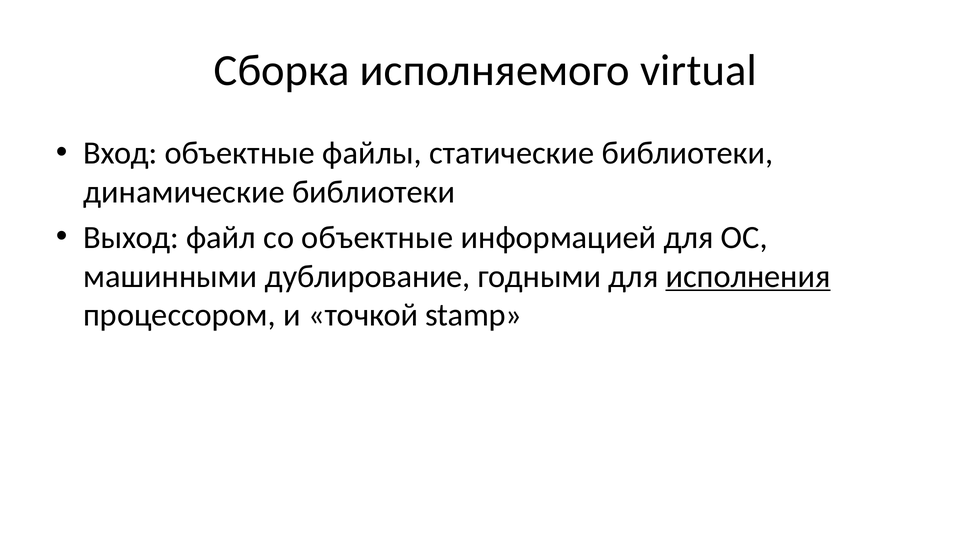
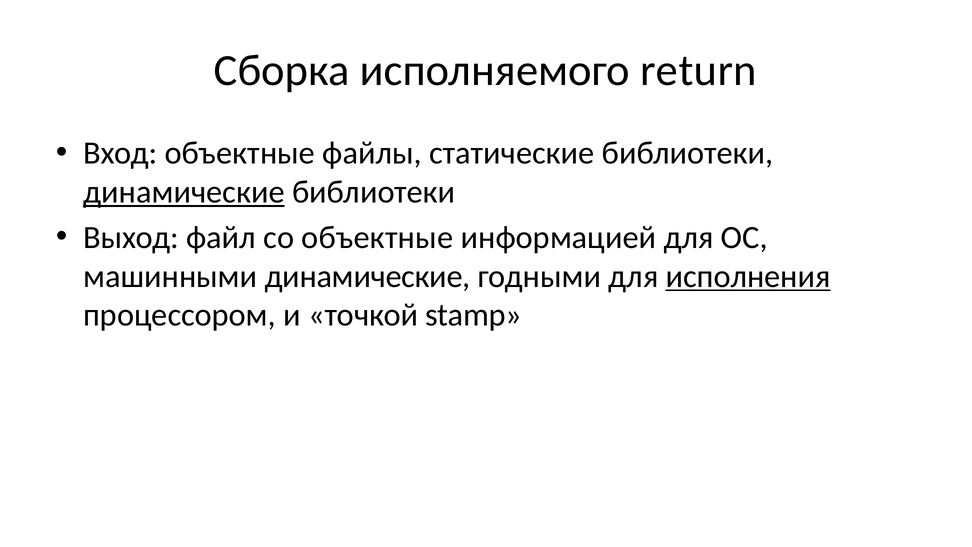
virtual: virtual -> return
динамические at (184, 192) underline: none -> present
машинными дублирование: дублирование -> динамические
